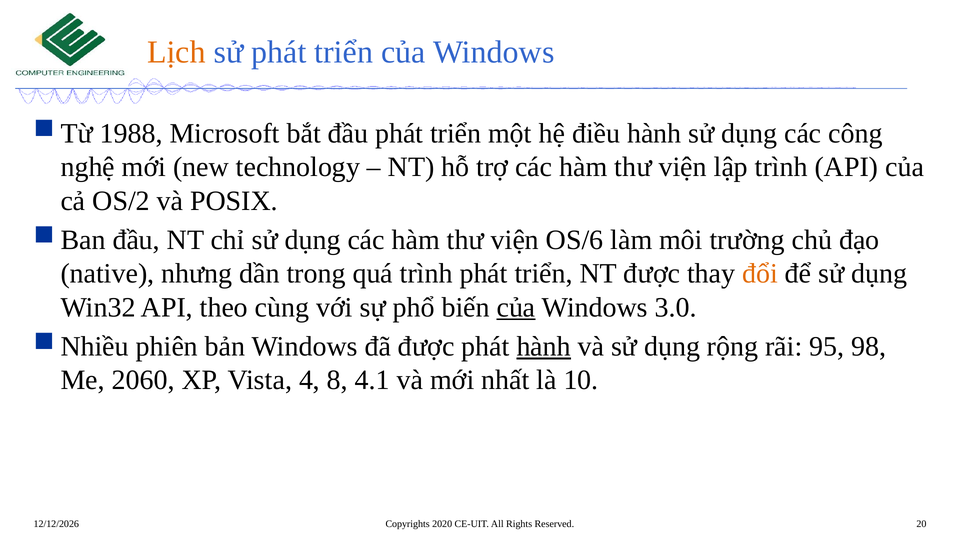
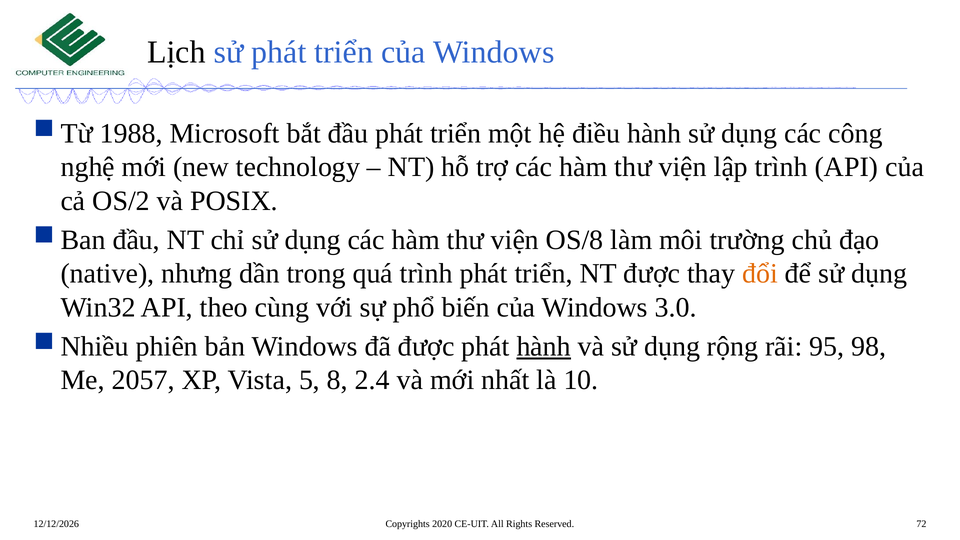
Lịch colour: orange -> black
OS/6: OS/6 -> OS/8
của at (516, 307) underline: present -> none
2060: 2060 -> 2057
4: 4 -> 5
4.1: 4.1 -> 2.4
20: 20 -> 72
